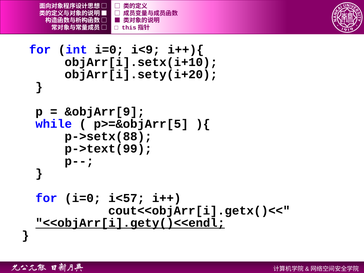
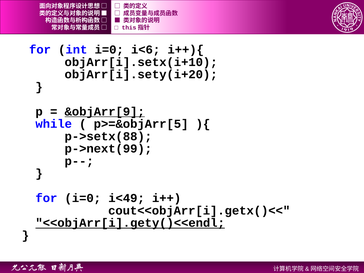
i<9: i<9 -> i<6
&objArr[9 underline: none -> present
p->text(99: p->text(99 -> p->next(99
i<57: i<57 -> i<49
